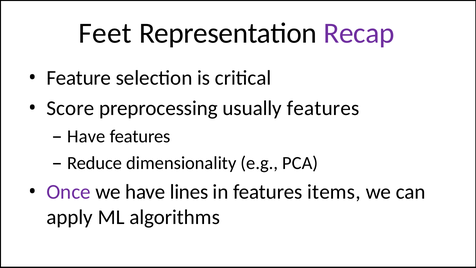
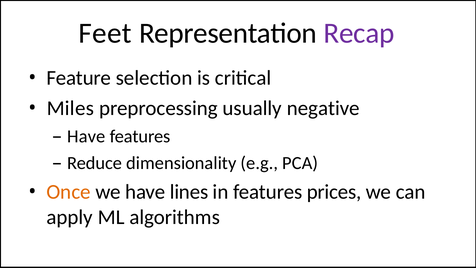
Score: Score -> Miles
usually features: features -> negative
Once colour: purple -> orange
items: items -> prices
